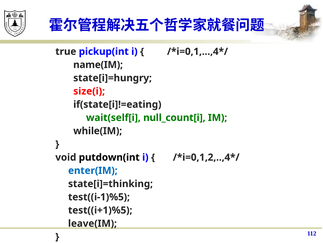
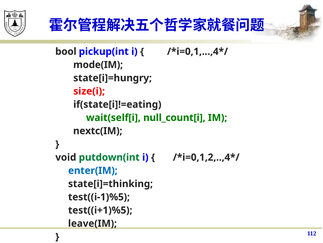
true: true -> bool
name(IM: name(IM -> mode(IM
while(IM: while(IM -> nextc(IM
putdown(int colour: black -> green
